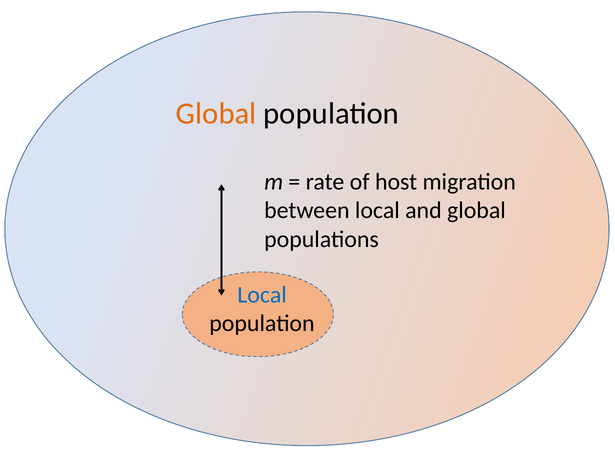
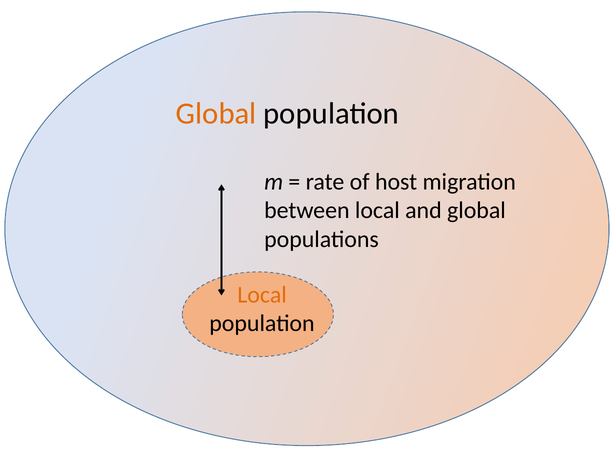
Local at (262, 295) colour: blue -> orange
